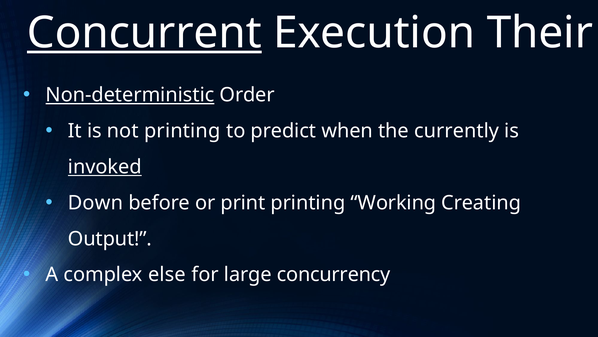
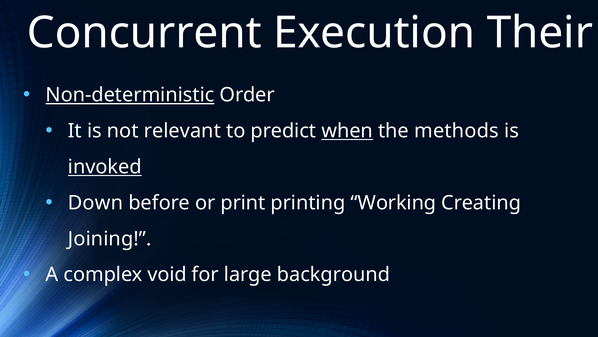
Concurrent underline: present -> none
not printing: printing -> relevant
when underline: none -> present
currently: currently -> methods
Output: Output -> Joining
else: else -> void
concurrency: concurrency -> background
